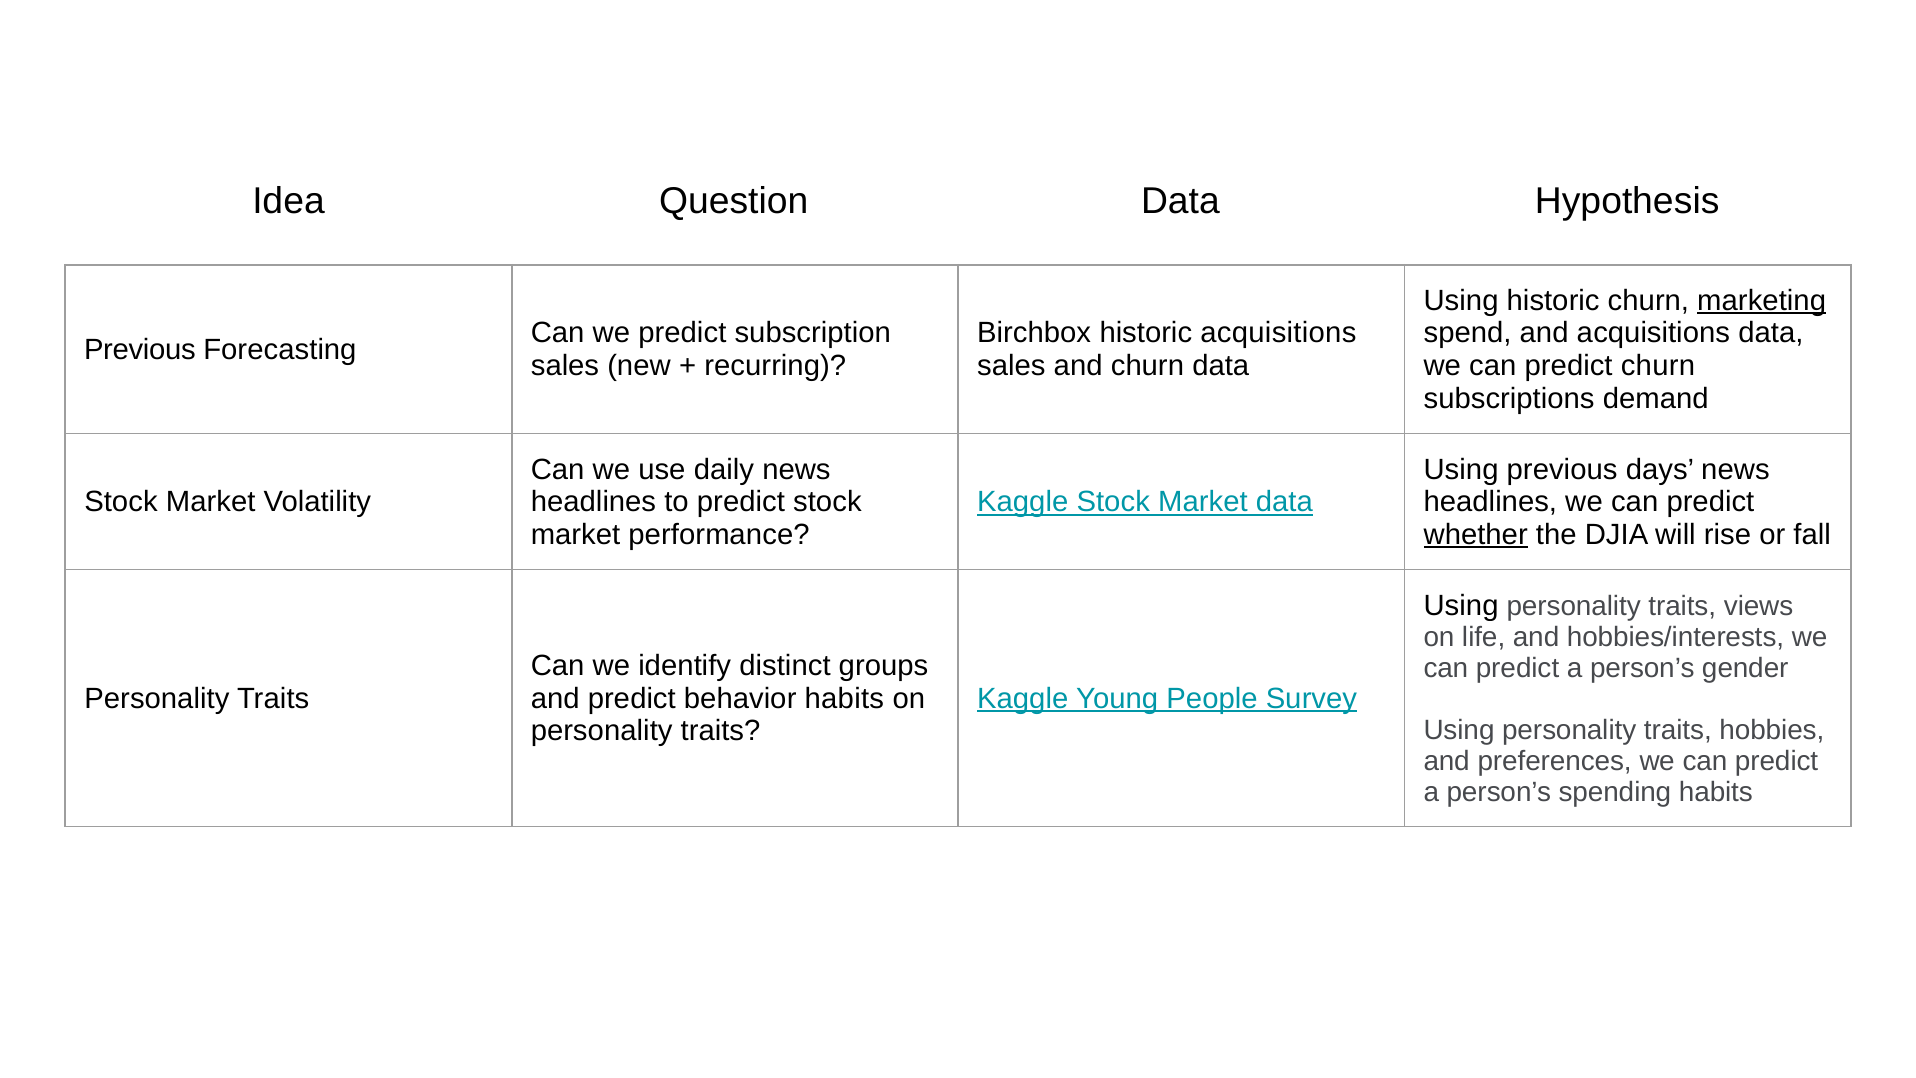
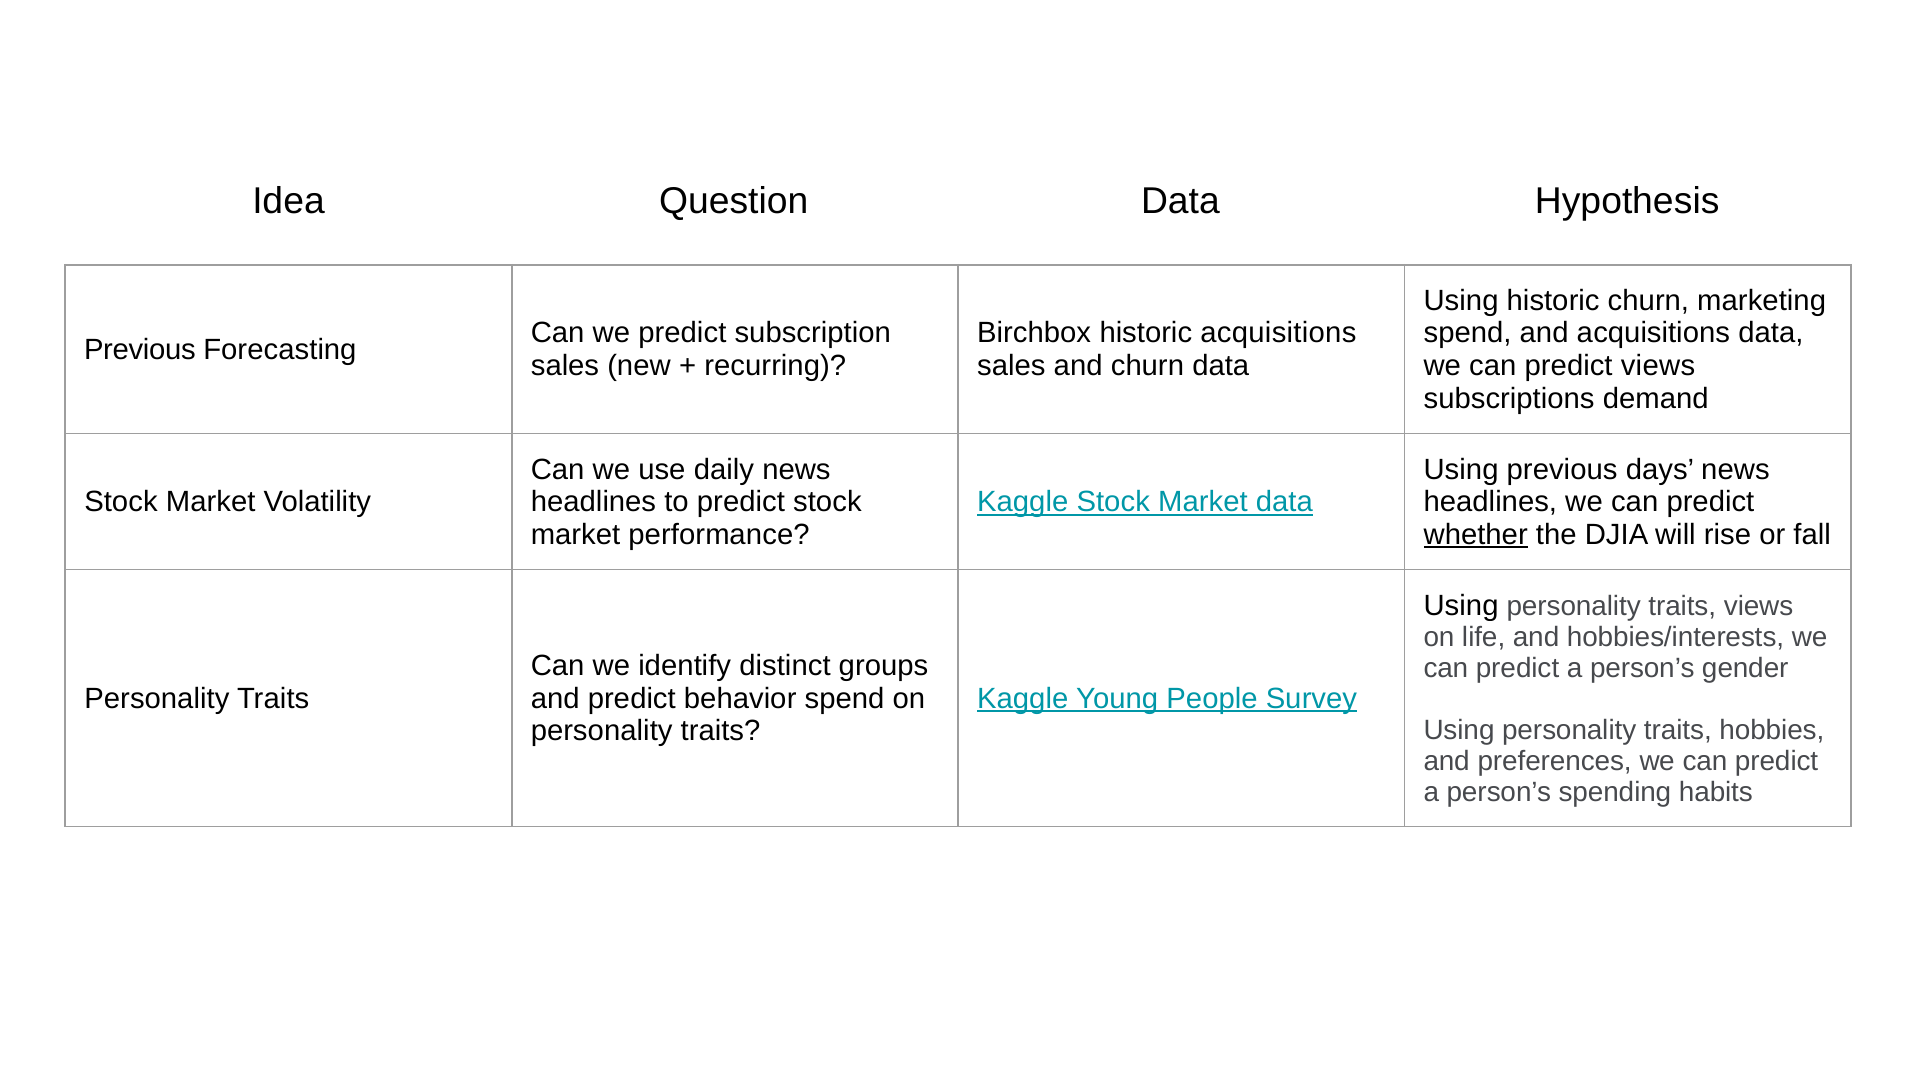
marketing underline: present -> none
predict churn: churn -> views
behavior habits: habits -> spend
